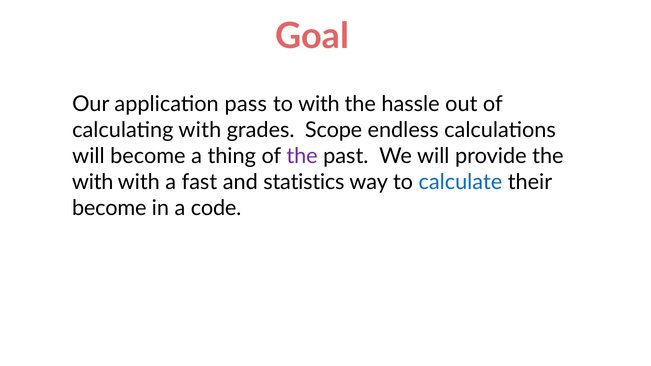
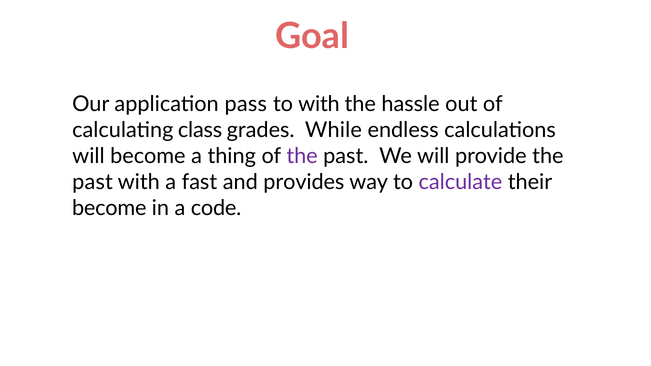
calculating with: with -> class
Scope: Scope -> While
with at (93, 182): with -> past
statistics: statistics -> provides
calculate colour: blue -> purple
